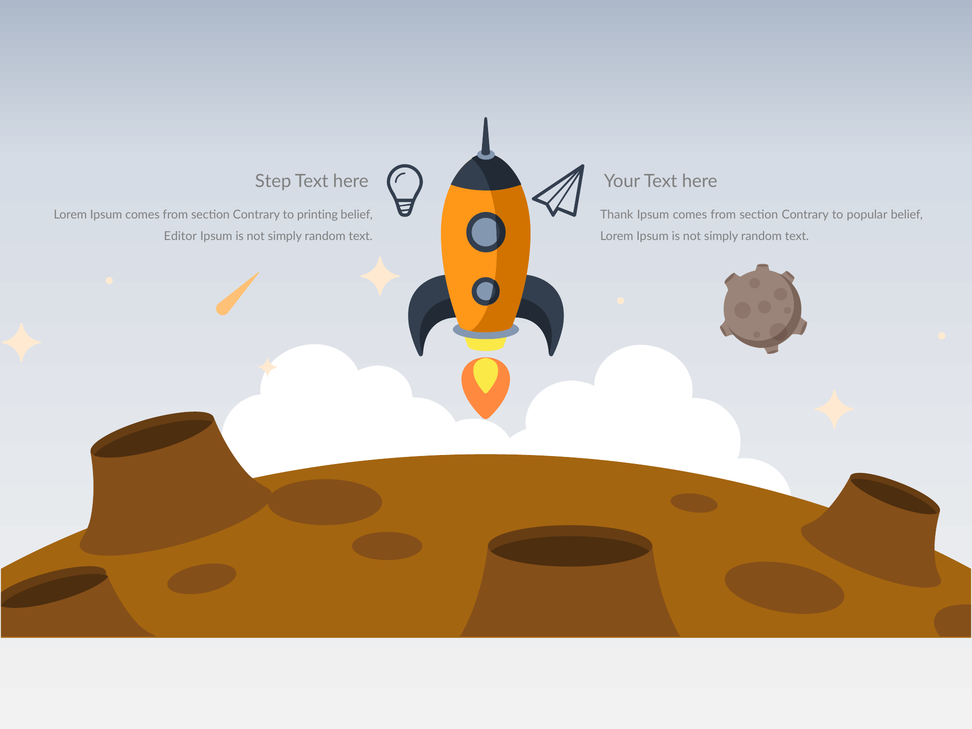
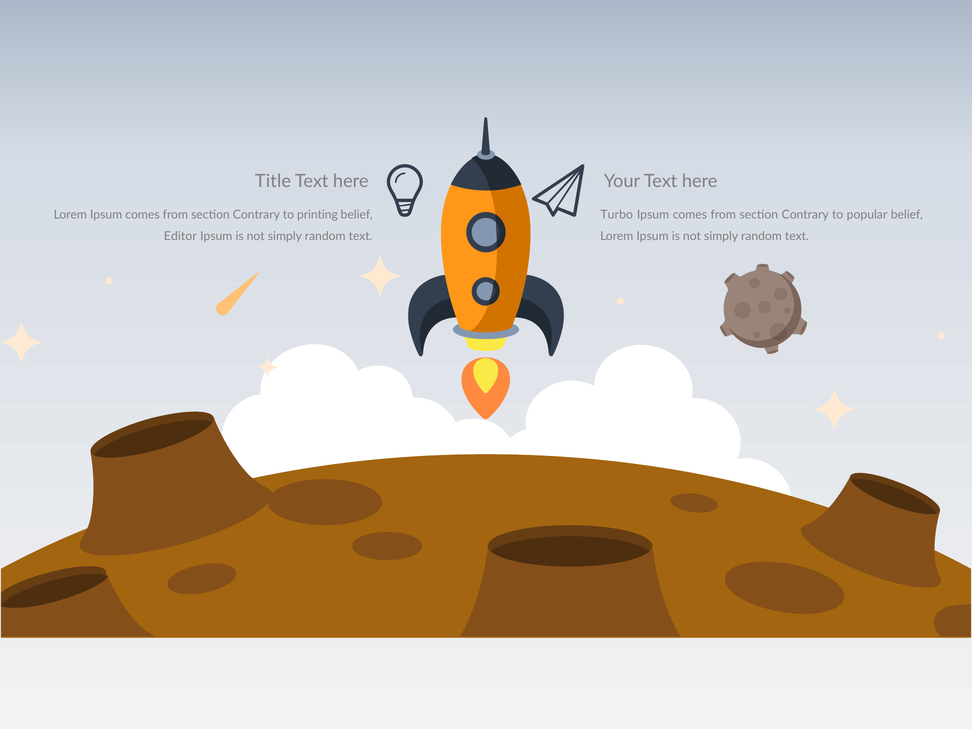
Step: Step -> Title
Thank: Thank -> Turbo
